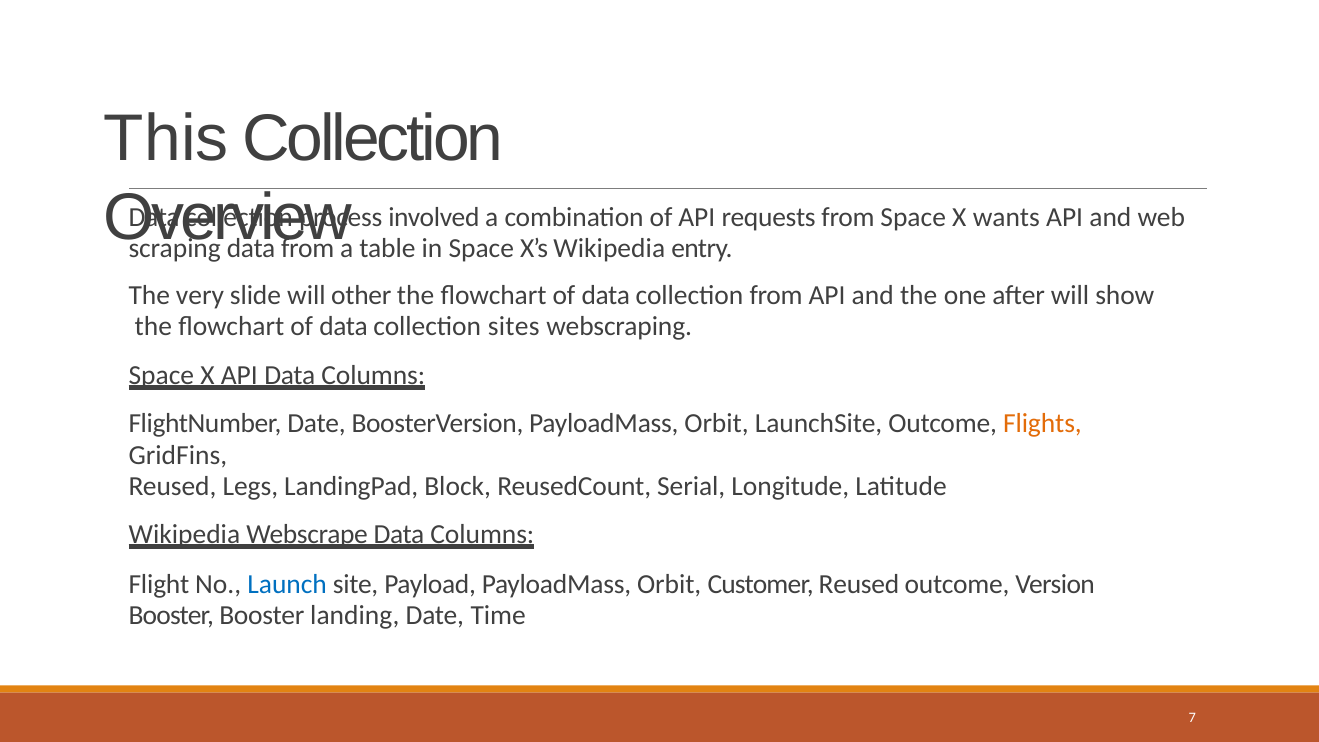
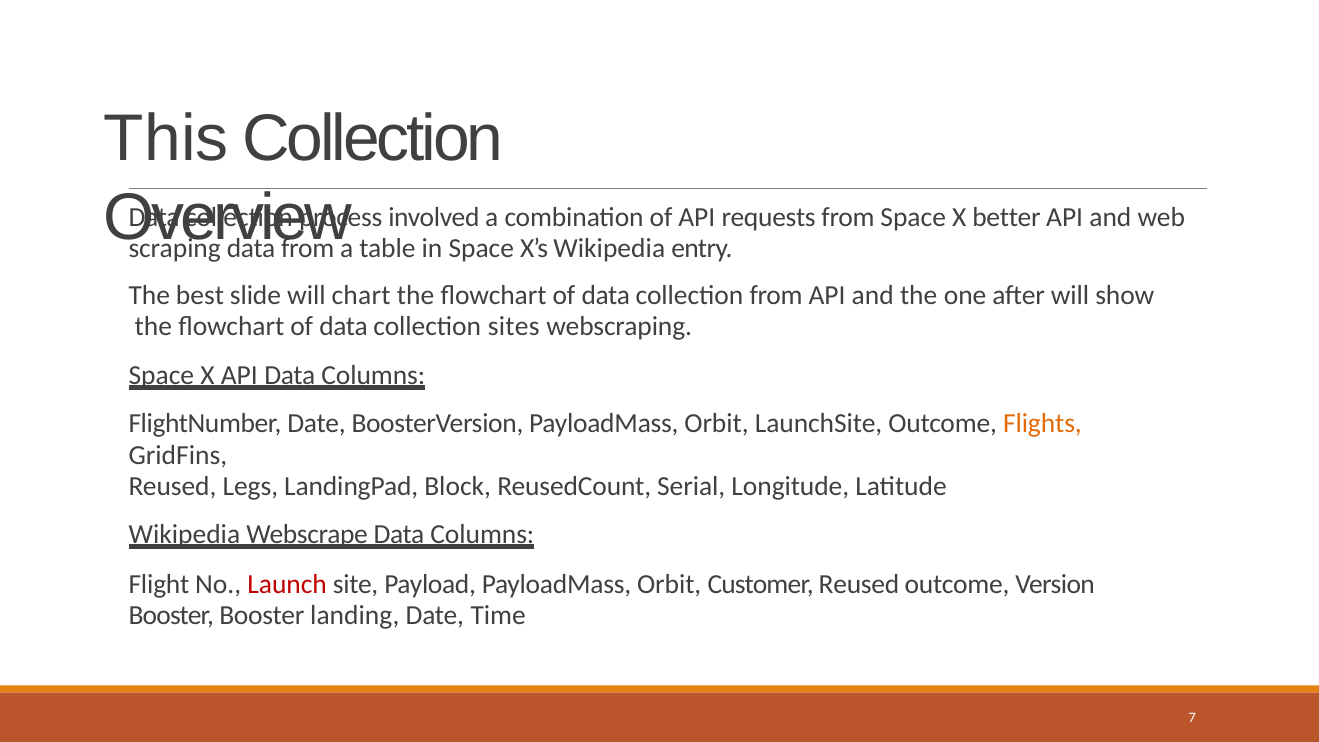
wants: wants -> better
very: very -> best
other: other -> chart
Launch colour: blue -> red
